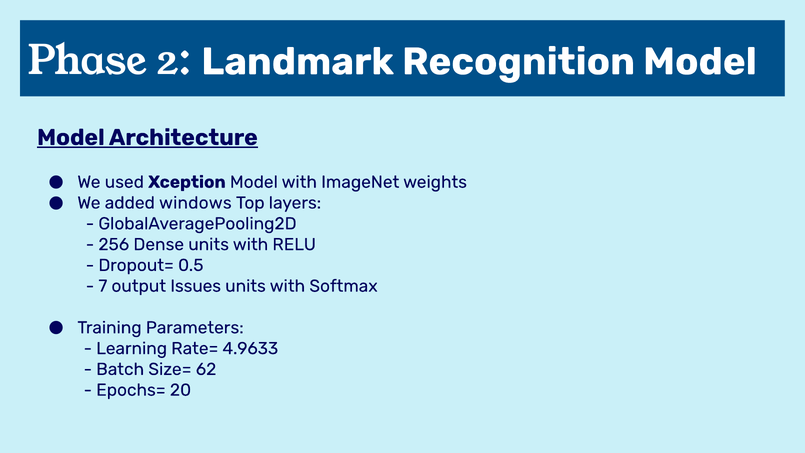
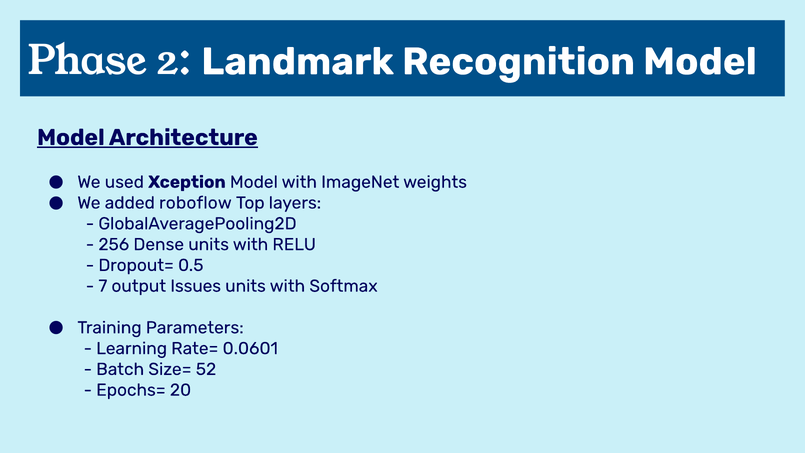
windows: windows -> roboflow
4.9633: 4.9633 -> 0.0601
62: 62 -> 52
